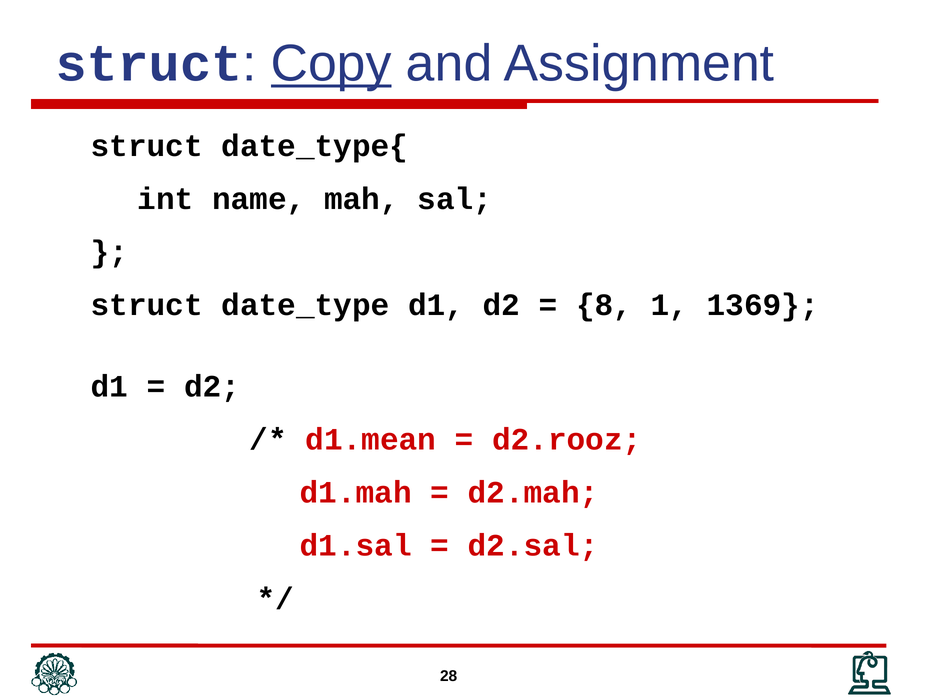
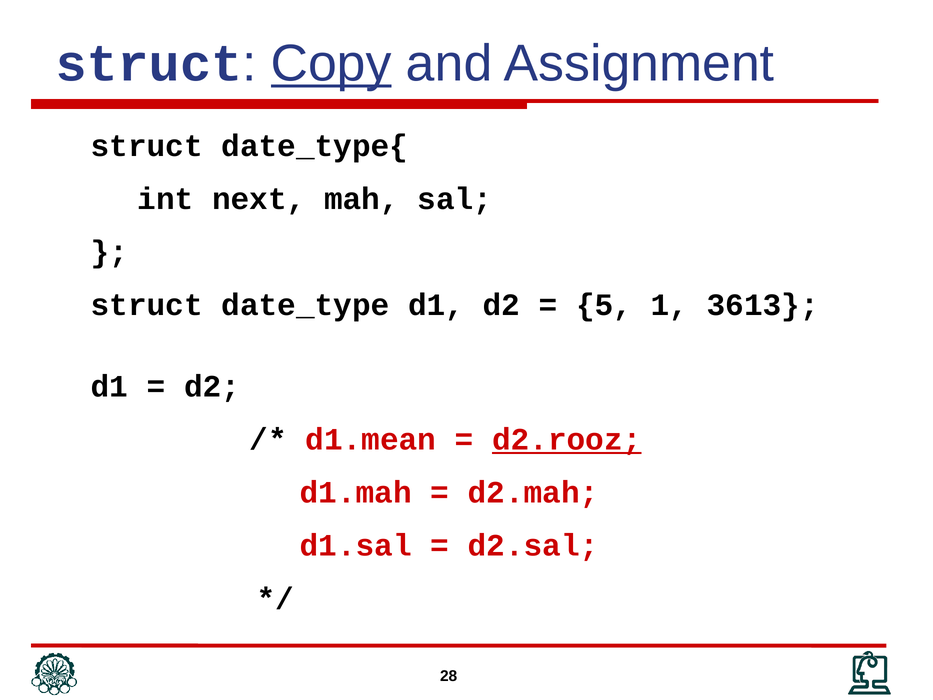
name: name -> next
8: 8 -> 5
1369: 1369 -> 3613
d2.rooz underline: none -> present
